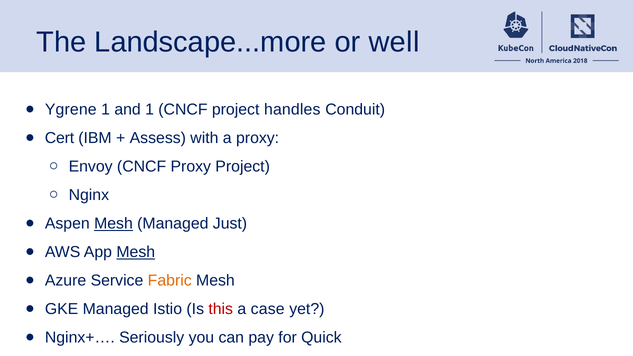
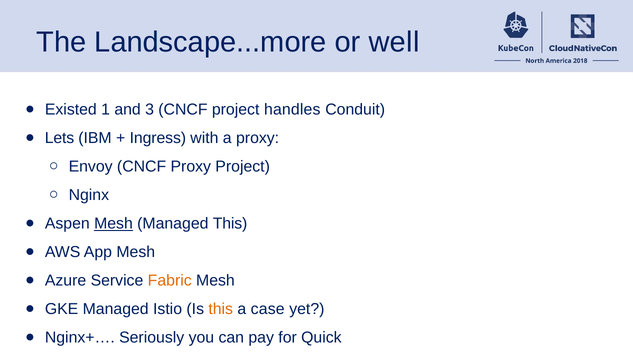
Ygrene: Ygrene -> Existed
and 1: 1 -> 3
Cert: Cert -> Lets
Assess: Assess -> Ingress
Managed Just: Just -> This
Mesh at (136, 252) underline: present -> none
this at (221, 309) colour: red -> orange
